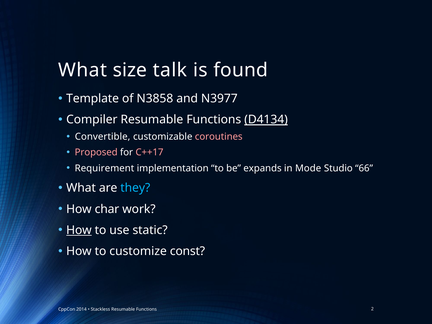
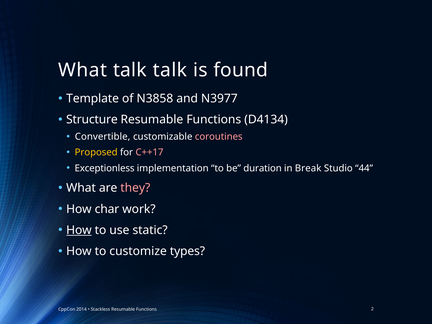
What size: size -> talk
Compiler: Compiler -> Structure
D4134 underline: present -> none
Proposed colour: pink -> yellow
Requirement: Requirement -> Exceptionless
expands: expands -> duration
Mode: Mode -> Break
66: 66 -> 44
they colour: light blue -> pink
const: const -> types
